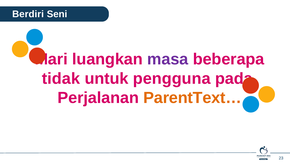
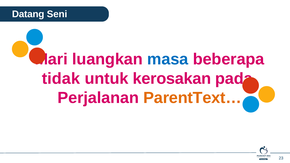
Berdiri: Berdiri -> Datang
masa colour: purple -> blue
pengguna: pengguna -> kerosakan
